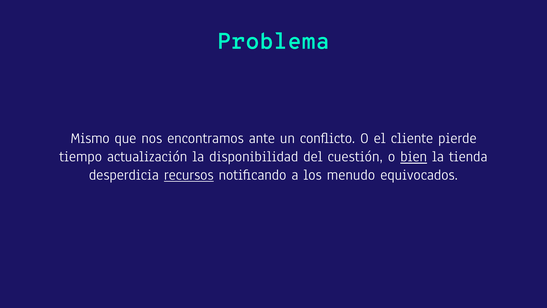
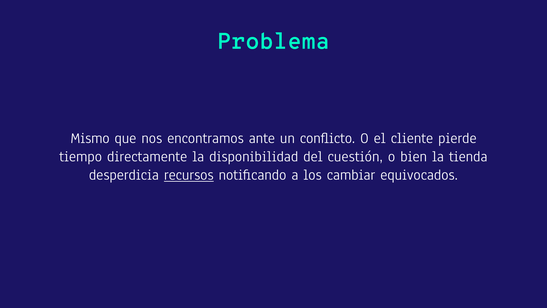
actualización: actualización -> directamente
bien underline: present -> none
menudo: menudo -> cambiar
